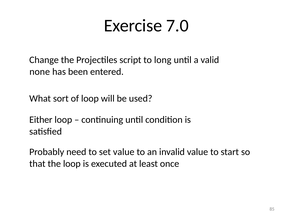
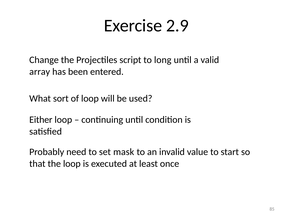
7.0: 7.0 -> 2.9
none: none -> array
set value: value -> mask
